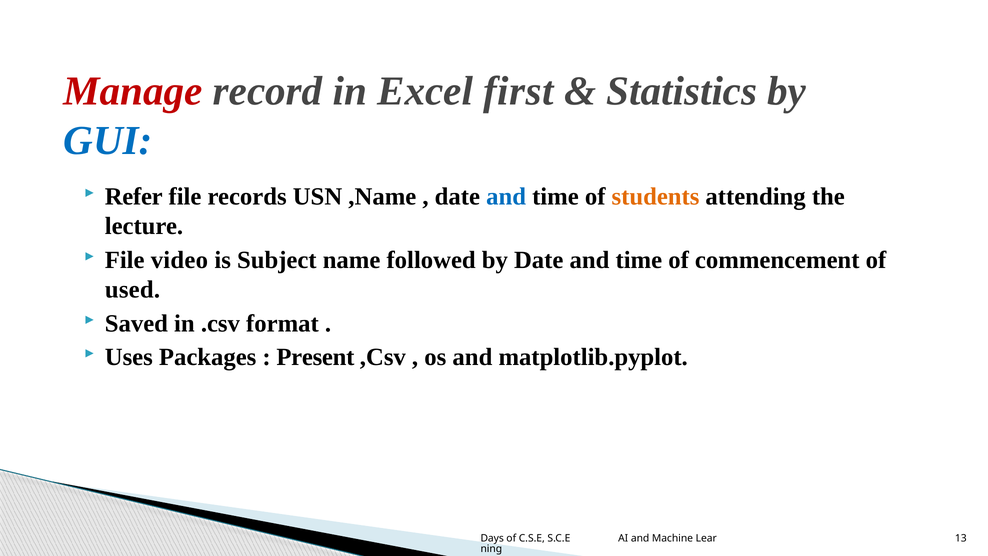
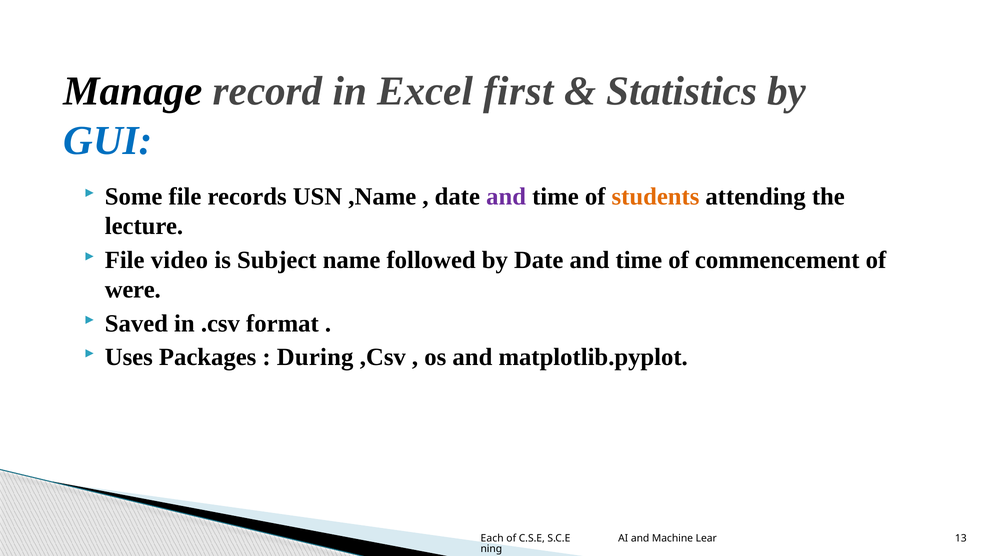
Manage colour: red -> black
Refer: Refer -> Some
and at (506, 196) colour: blue -> purple
used: used -> were
Present: Present -> During
Days: Days -> Each
